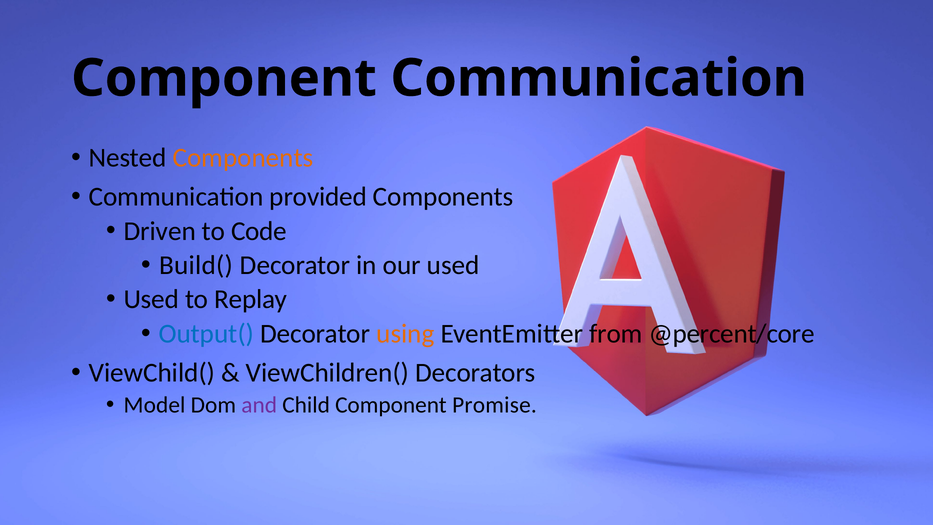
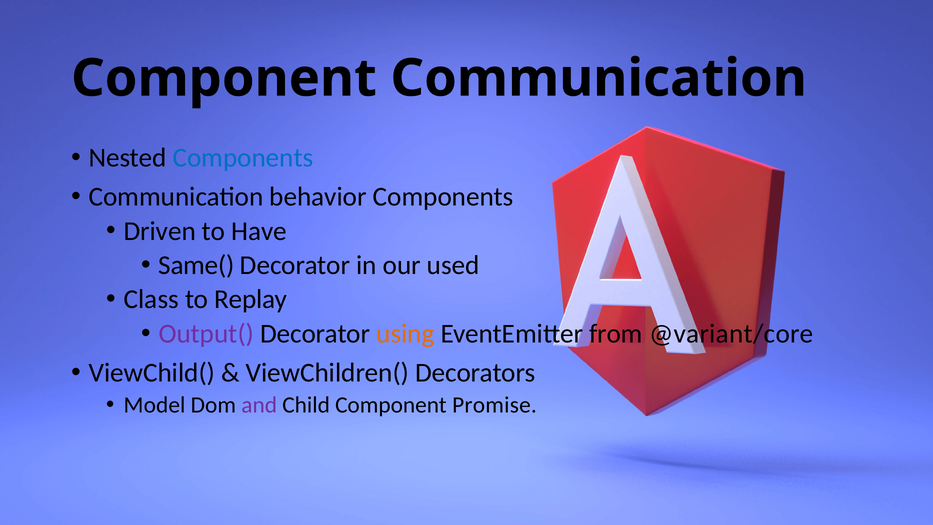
Components at (243, 158) colour: orange -> blue
provided: provided -> behavior
Code: Code -> Have
Build(: Build( -> Same(
Used at (151, 299): Used -> Class
Output( colour: blue -> purple
@percent/core: @percent/core -> @variant/core
